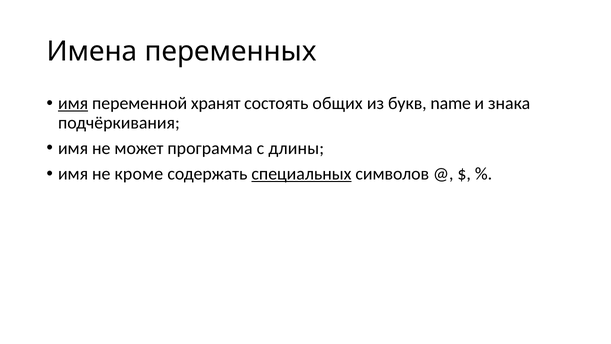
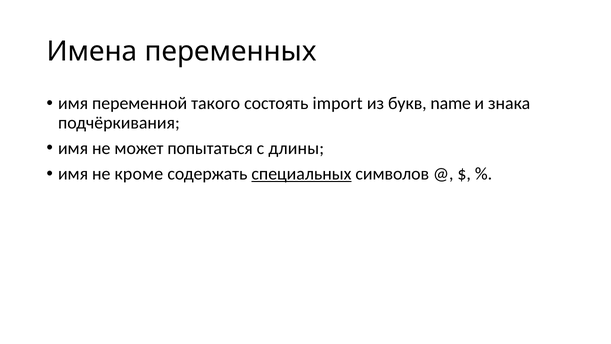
имя at (73, 103) underline: present -> none
хранят: хранят -> такого
общих: общих -> import
программа: программа -> попытаться
